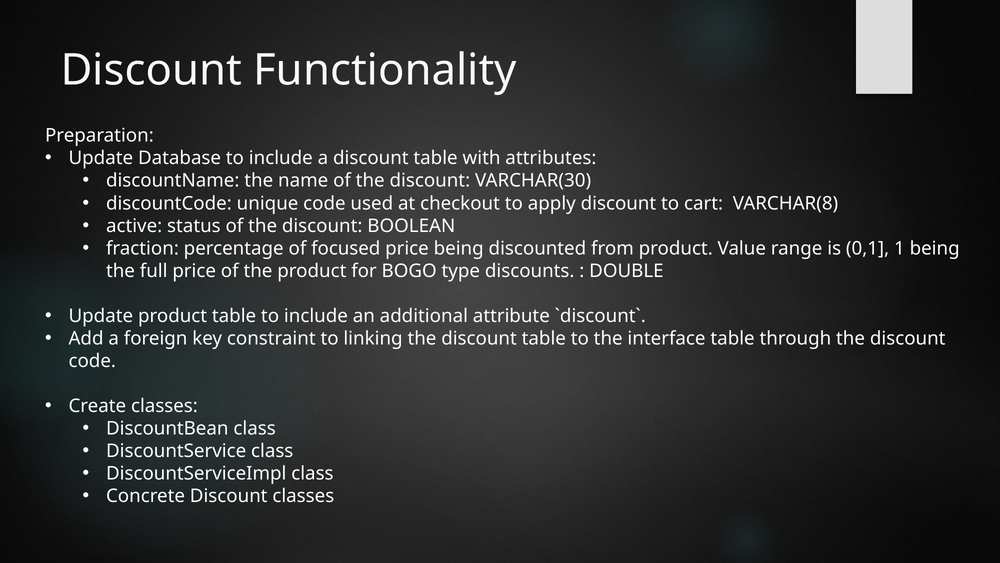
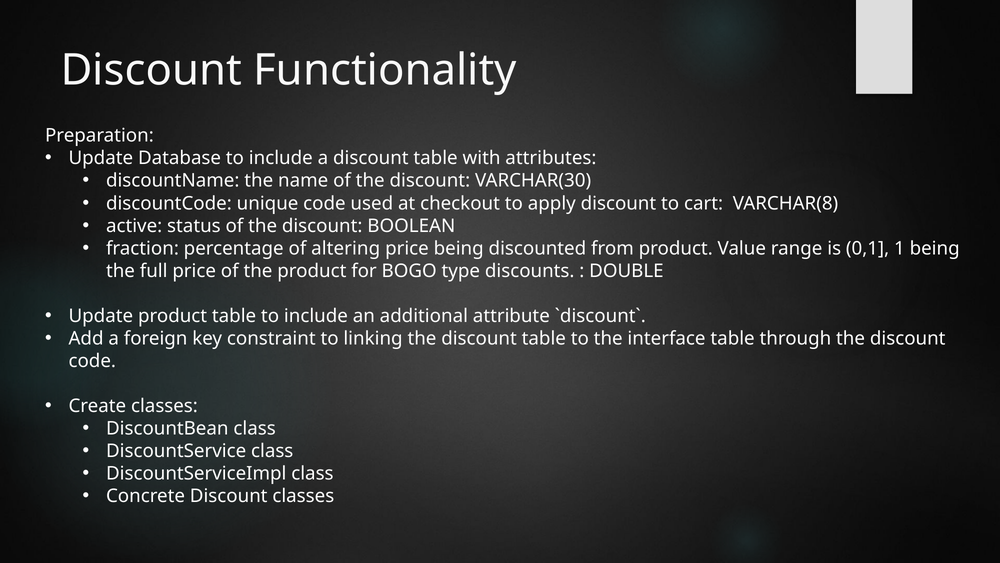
focused: focused -> altering
